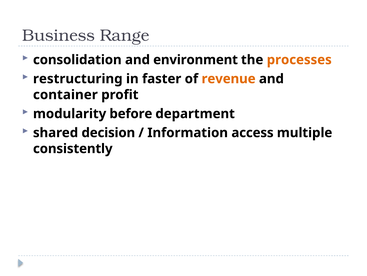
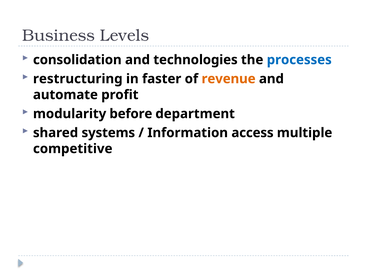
Range: Range -> Levels
environment: environment -> technologies
processes colour: orange -> blue
container: container -> automate
decision: decision -> systems
consistently: consistently -> competitive
